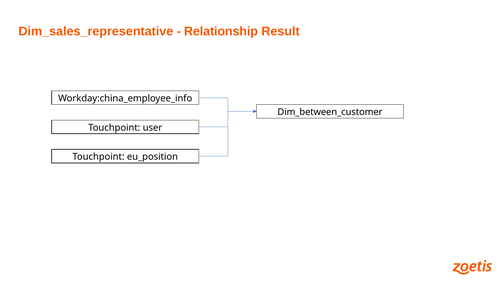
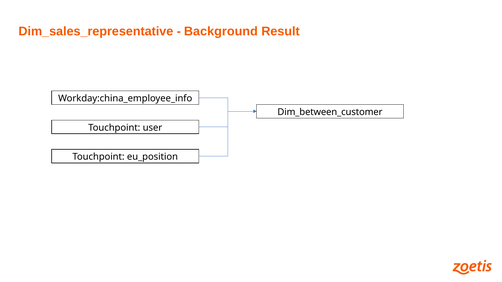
Relationship: Relationship -> Background
